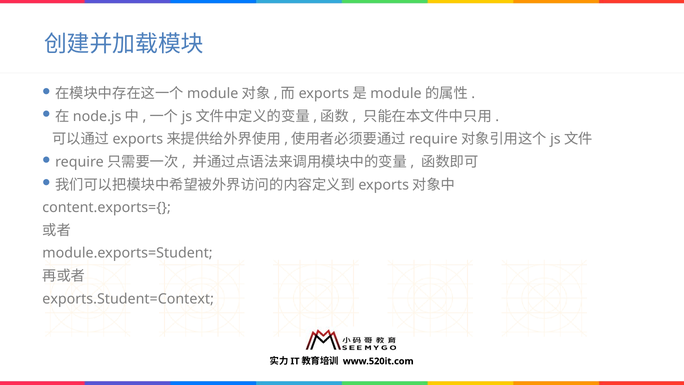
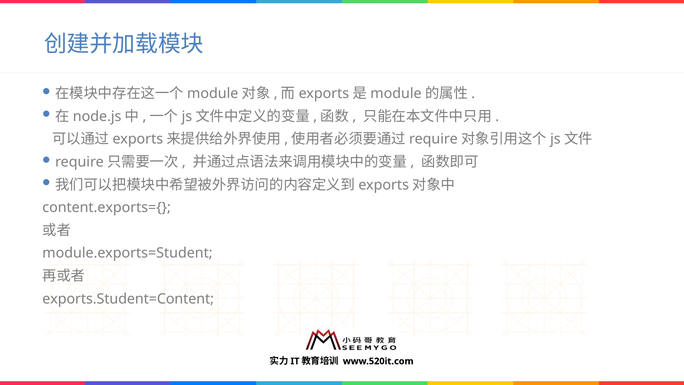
exports.Student=Context: exports.Student=Context -> exports.Student=Content
